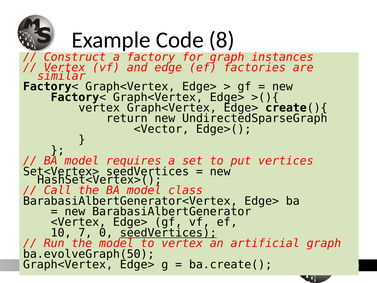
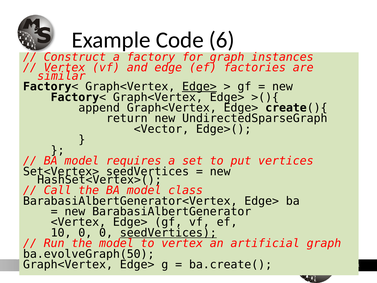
8: 8 -> 6
Edge> at (199, 87) underline: none -> present
vertex at (99, 108): vertex -> append
10 7: 7 -> 0
